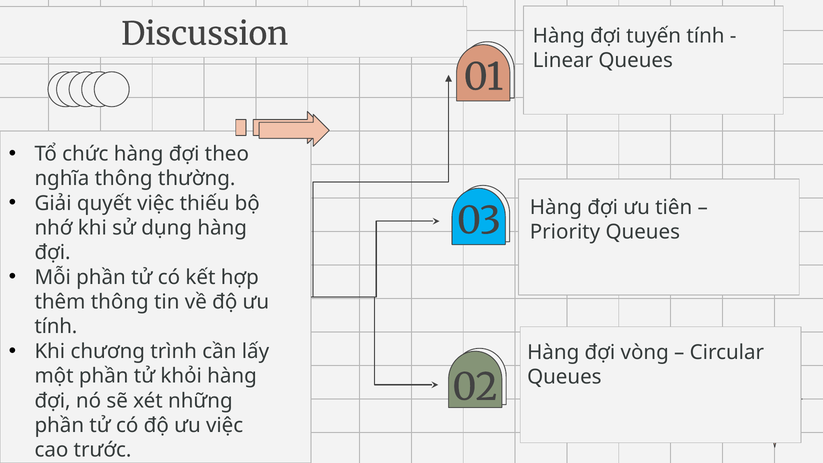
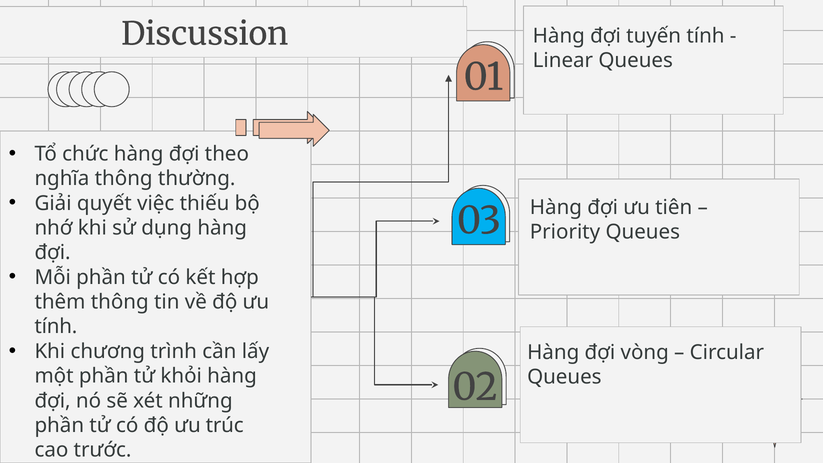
ưu việc: việc -> trúc
